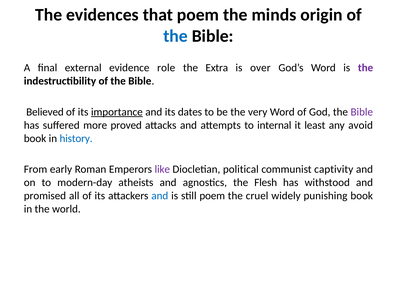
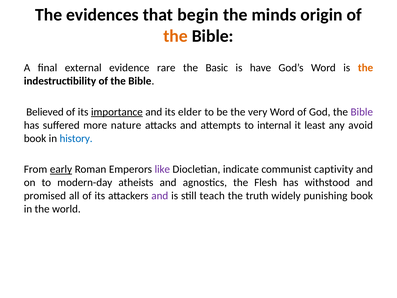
that poem: poem -> begin
the at (176, 36) colour: blue -> orange
role: role -> rare
Extra: Extra -> Basic
over: over -> have
the at (366, 68) colour: purple -> orange
dates: dates -> elder
proved: proved -> nature
early underline: none -> present
political: political -> indicate
and at (160, 196) colour: blue -> purple
still poem: poem -> teach
cruel: cruel -> truth
